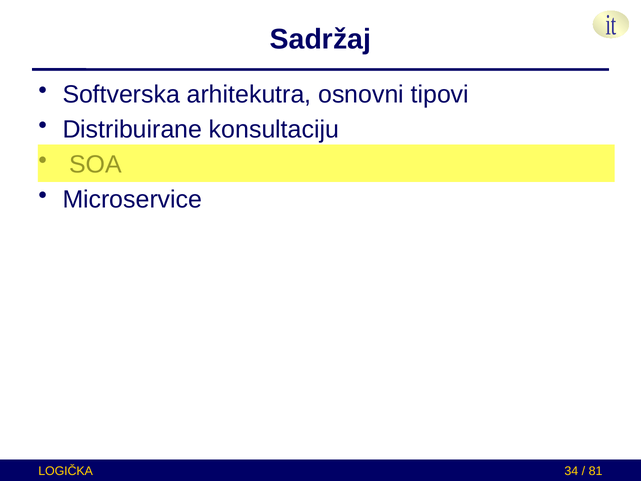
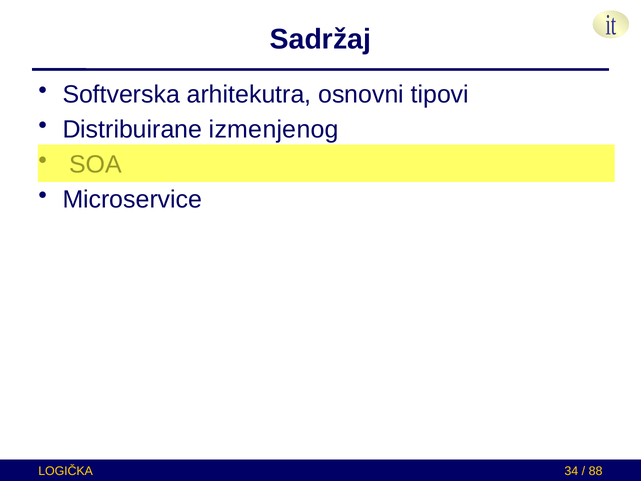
konsultaciju: konsultaciju -> izmenjenog
81: 81 -> 88
